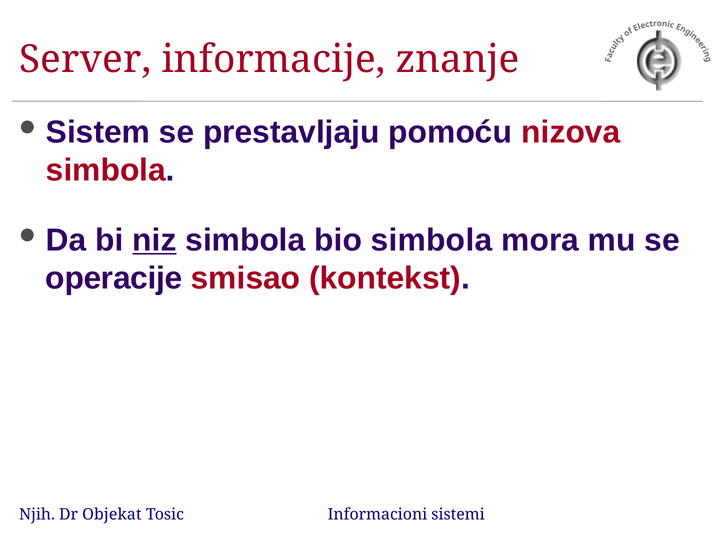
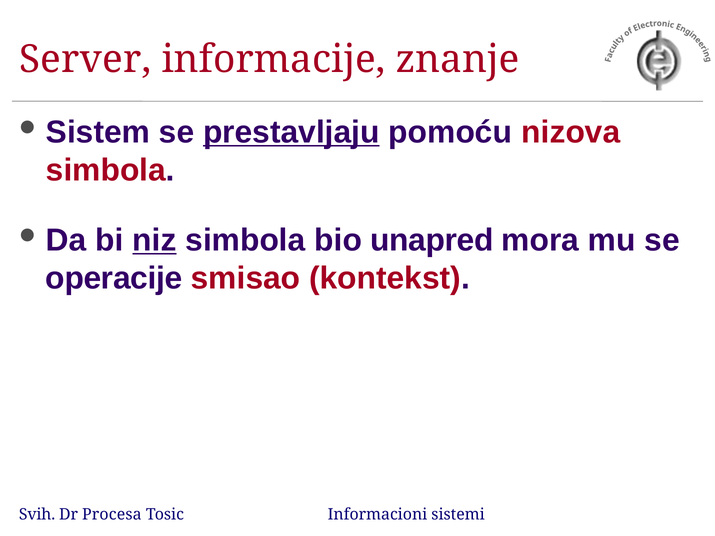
prestavljaju underline: none -> present
bio simbola: simbola -> unapred
Njih: Njih -> Svih
Objekat: Objekat -> Procesa
